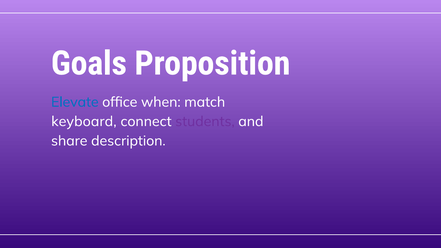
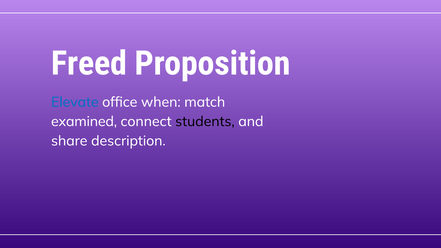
Goals: Goals -> Freed
keyboard: keyboard -> examined
students colour: purple -> black
